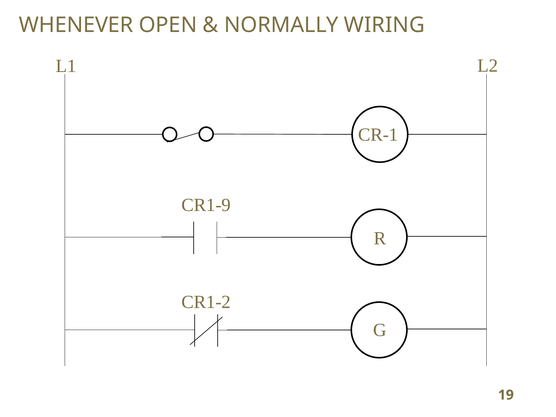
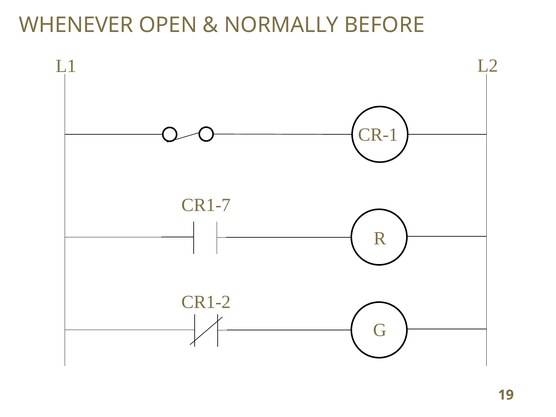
WIRING: WIRING -> BEFORE
CR1-9: CR1-9 -> CR1-7
